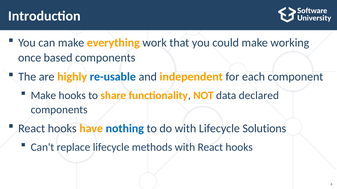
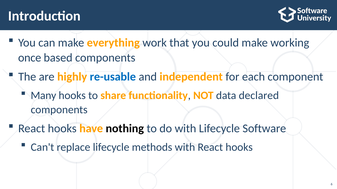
Make at (43, 96): Make -> Many
nothing colour: blue -> black
Solutions: Solutions -> Software
